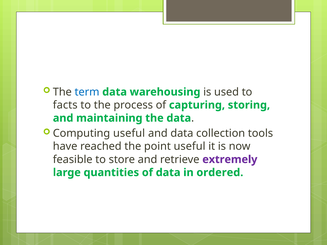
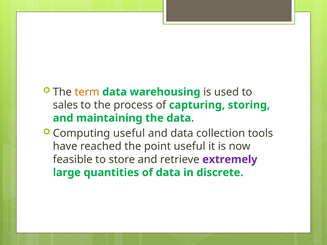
term colour: blue -> orange
facts: facts -> sales
ordered: ordered -> discrete
